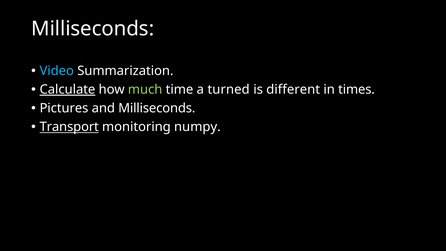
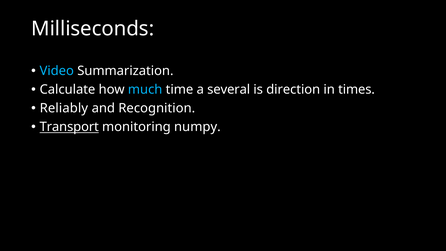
Calculate underline: present -> none
much colour: light green -> light blue
turned: turned -> several
different: different -> direction
Pictures: Pictures -> Reliably
and Milliseconds: Milliseconds -> Recognition
